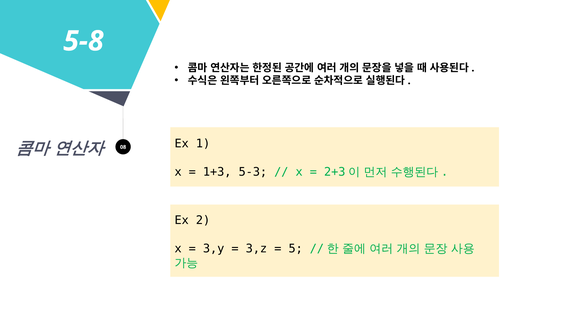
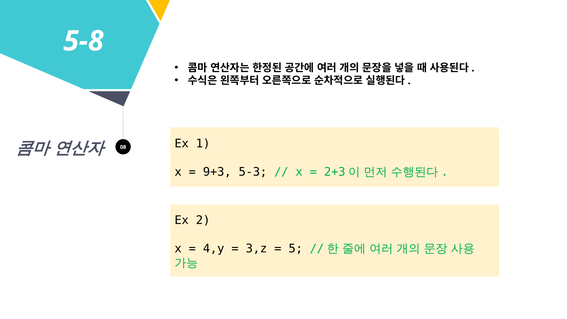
1+3: 1+3 -> 9+3
3,y: 3,y -> 4,y
